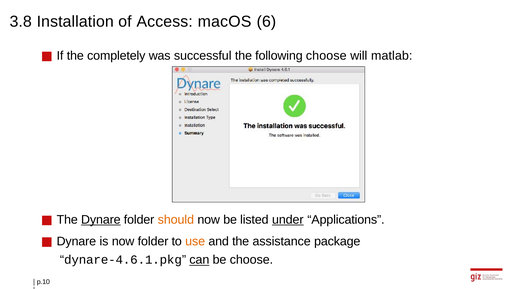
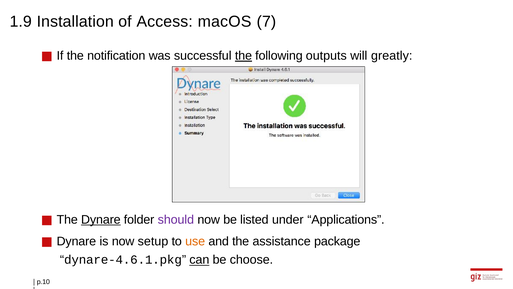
3.8: 3.8 -> 1.9
6: 6 -> 7
completely: completely -> notification
the at (244, 56) underline: none -> present
following choose: choose -> outputs
matlab: matlab -> greatly
should colour: orange -> purple
under underline: present -> none
now folder: folder -> setup
